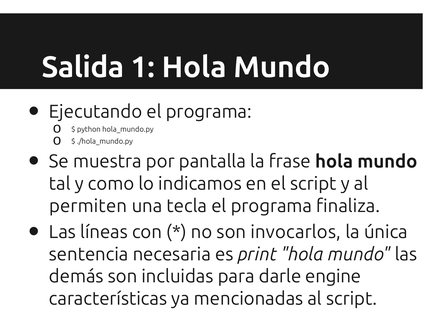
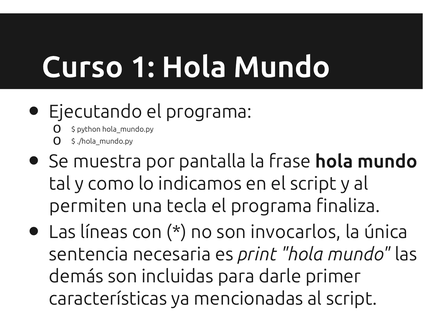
Salida: Salida -> Curso
engine: engine -> primer
